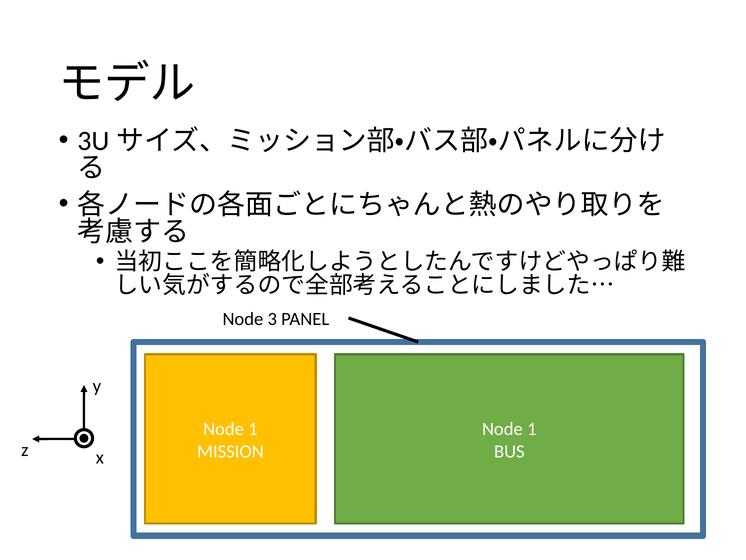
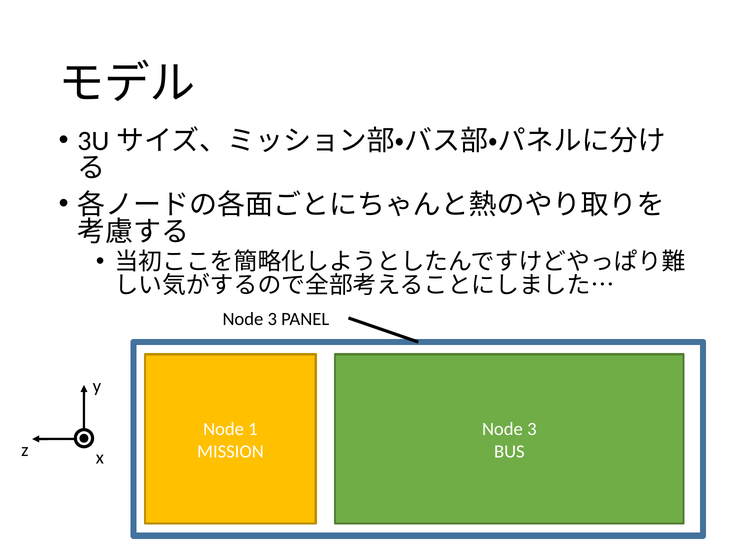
1 at (532, 429): 1 -> 3
